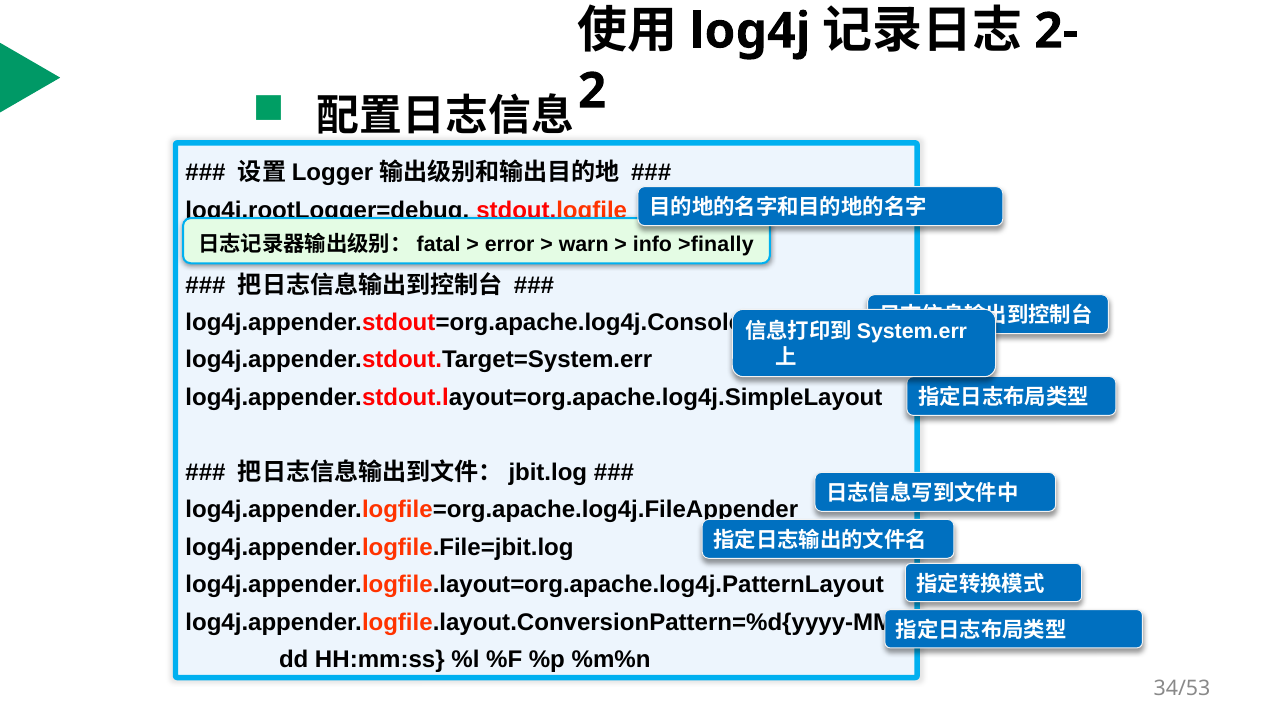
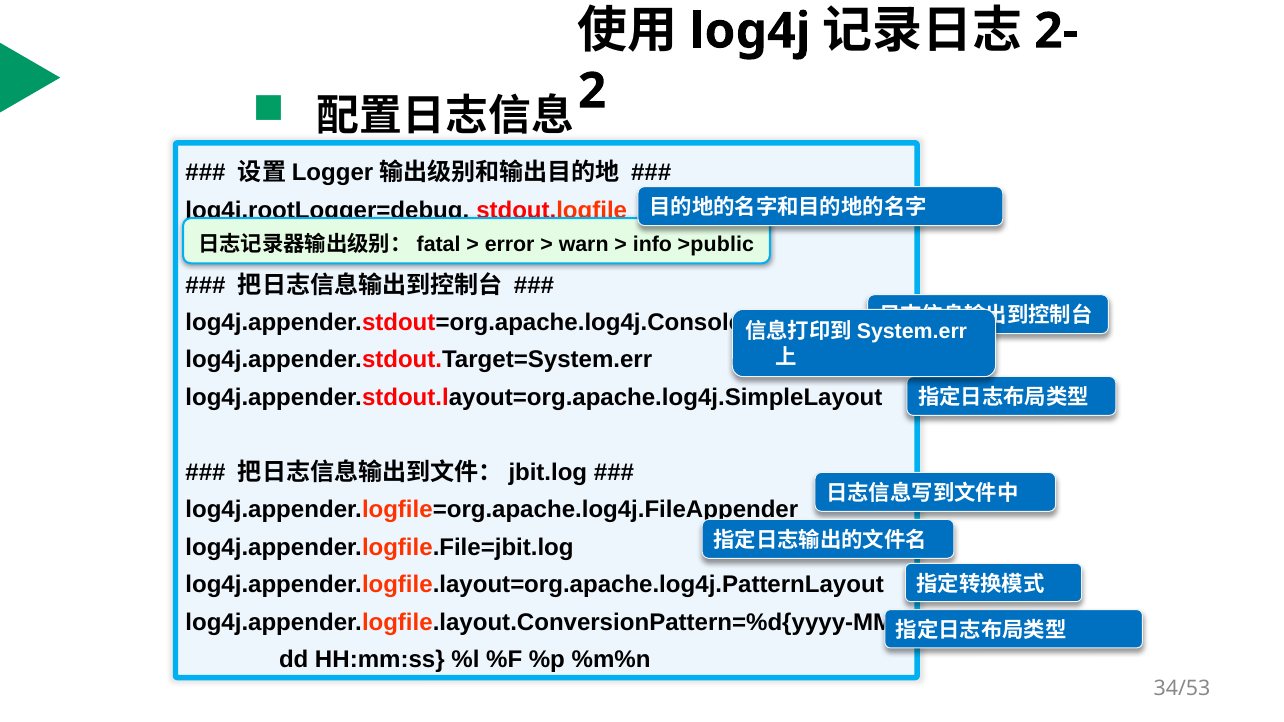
>finally: >finally -> >public
